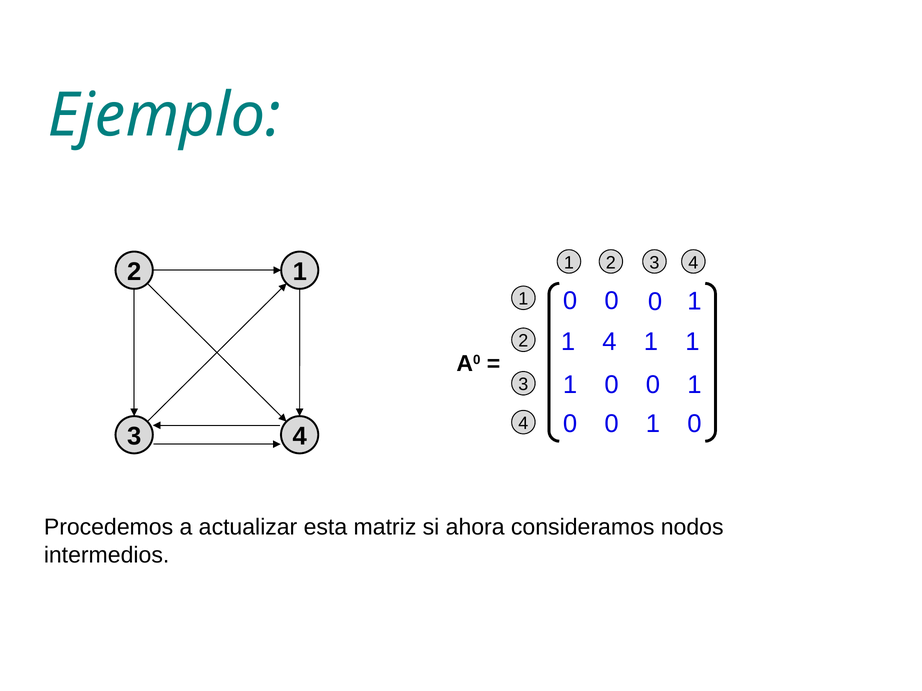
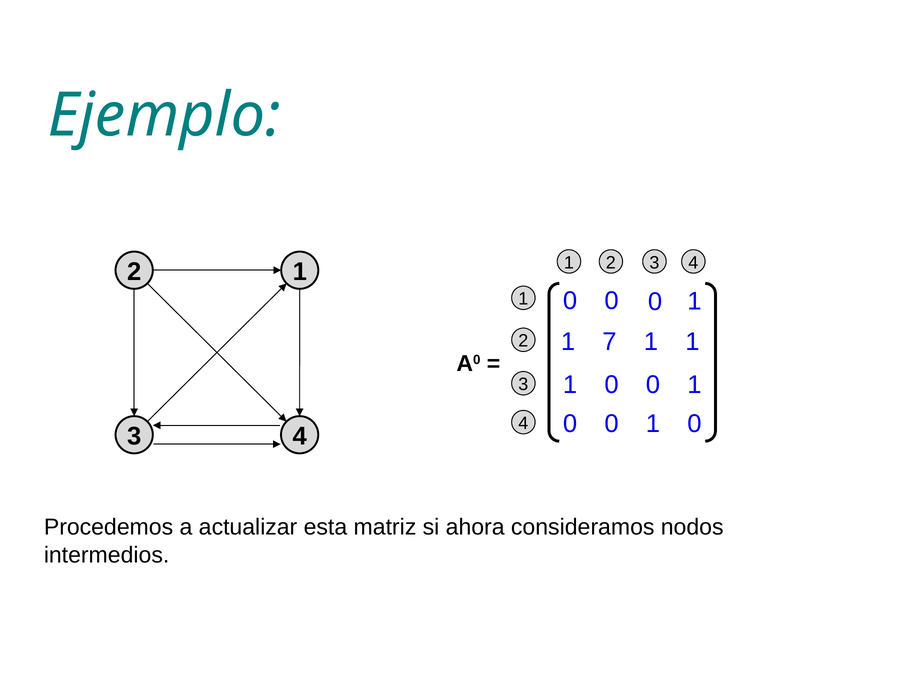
4 at (609, 342): 4 -> 7
